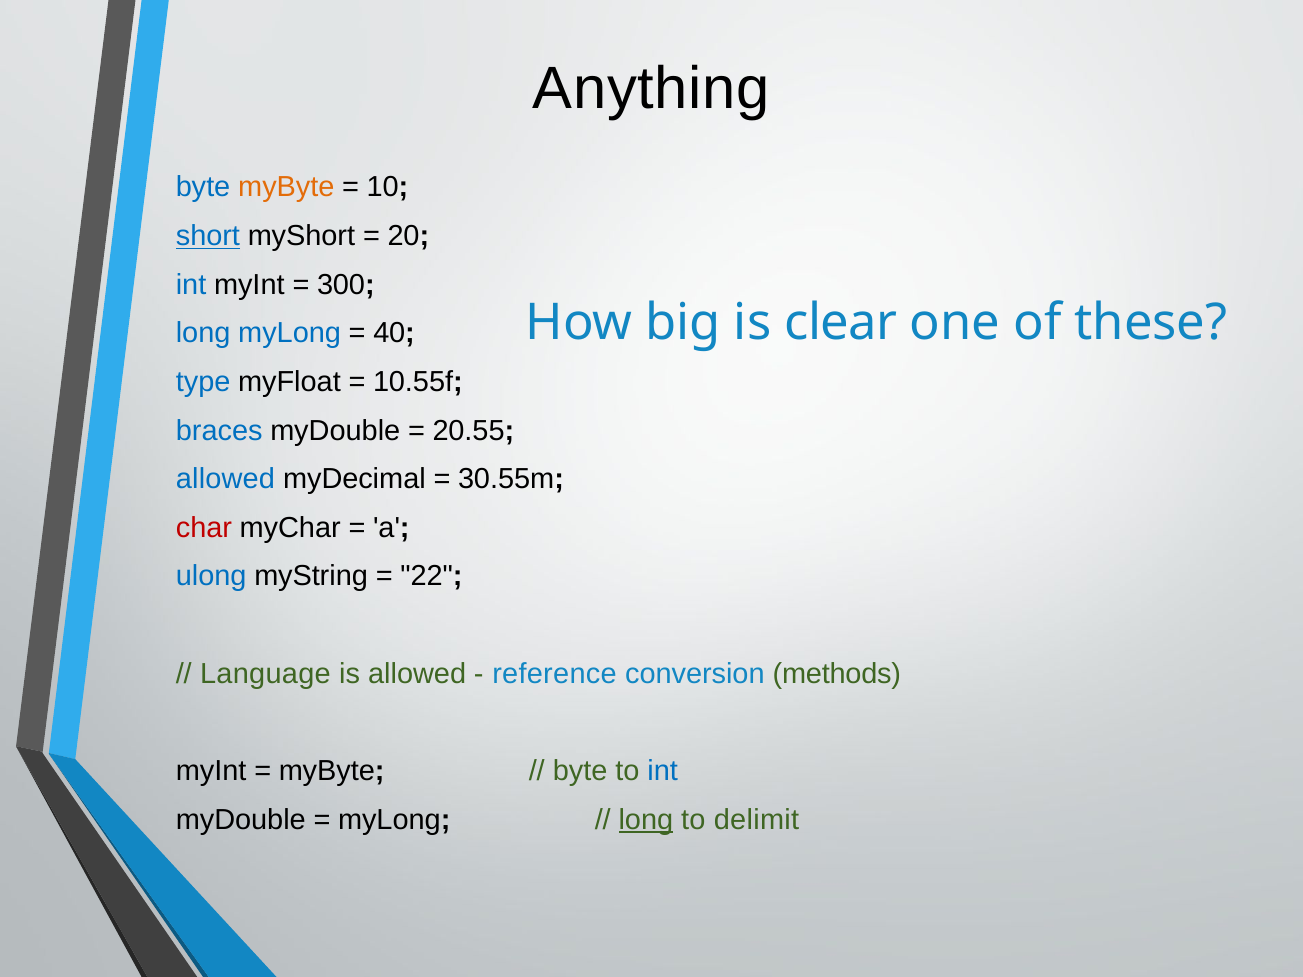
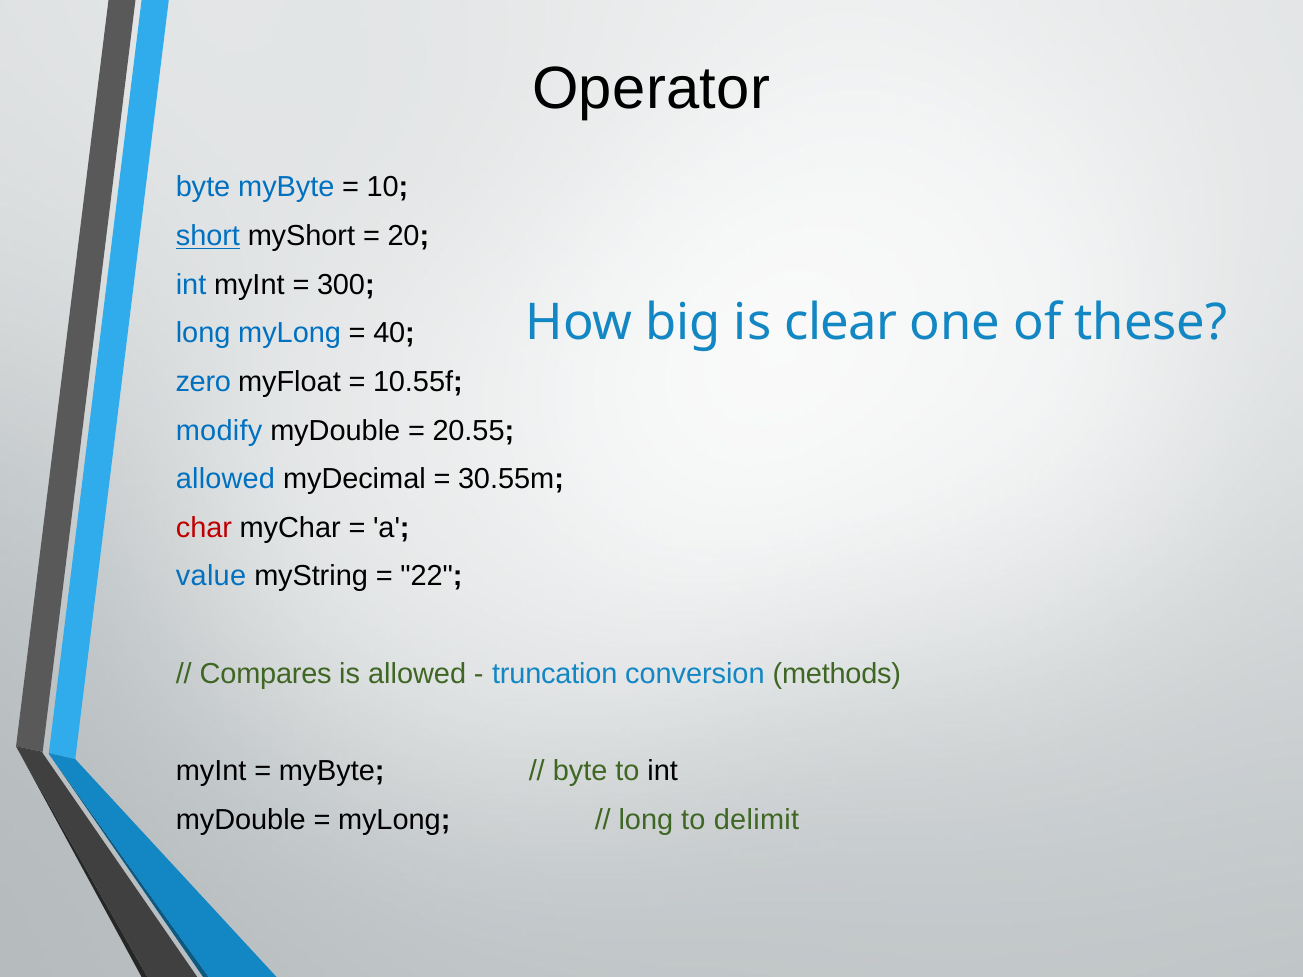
Anything: Anything -> Operator
myByte at (286, 187) colour: orange -> blue
type: type -> zero
braces: braces -> modify
ulong: ulong -> value
Language: Language -> Compares
reference: reference -> truncation
int at (663, 771) colour: blue -> black
long at (646, 820) underline: present -> none
